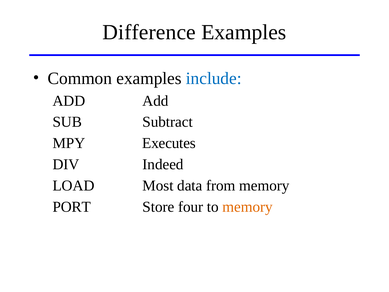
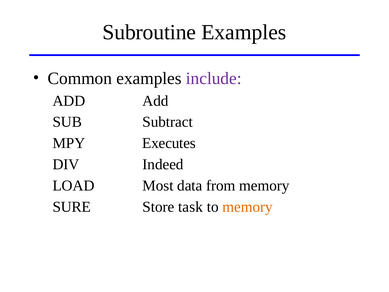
Difference: Difference -> Subroutine
include colour: blue -> purple
PORT: PORT -> SURE
four: four -> task
